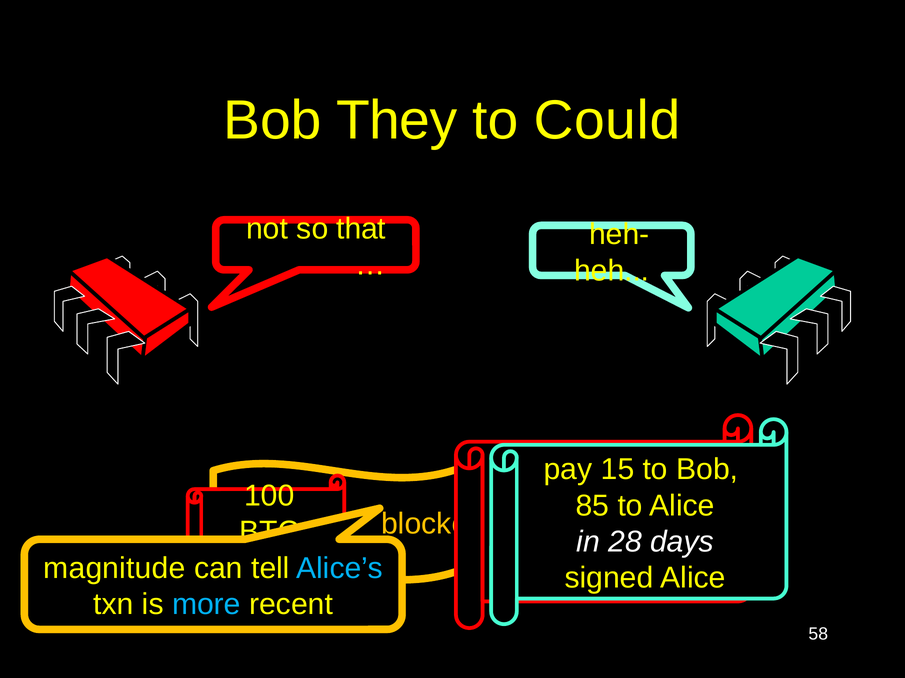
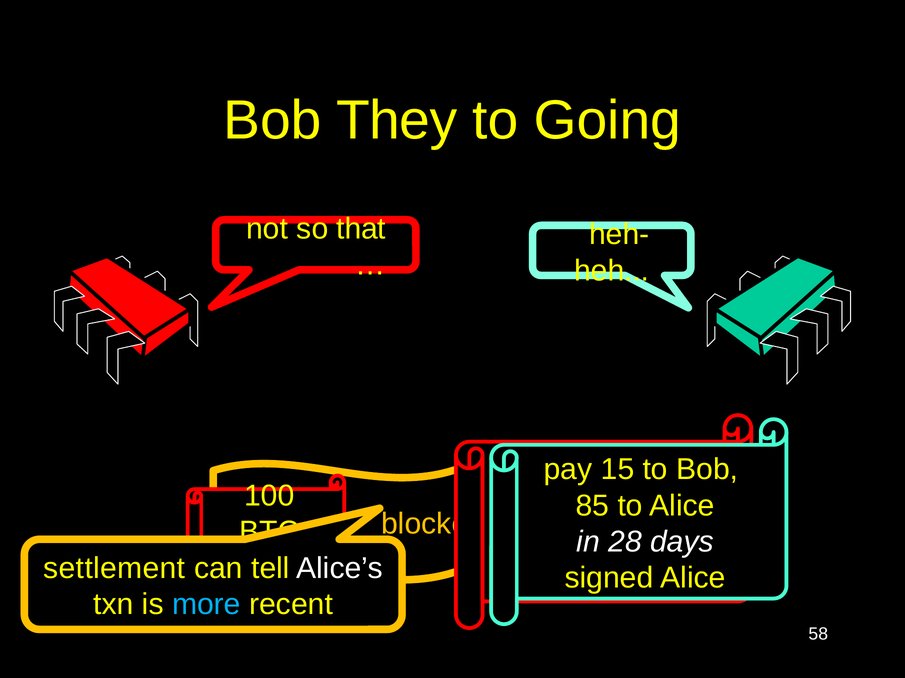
Could: Could -> Going
magnitude: magnitude -> settlement
Alice’s colour: light blue -> white
